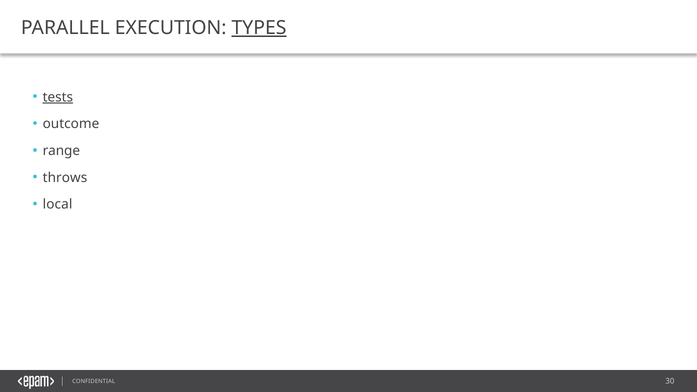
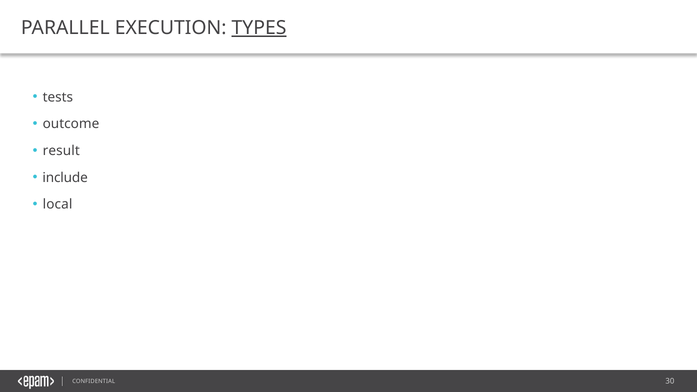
tests underline: present -> none
range: range -> result
throws: throws -> include
